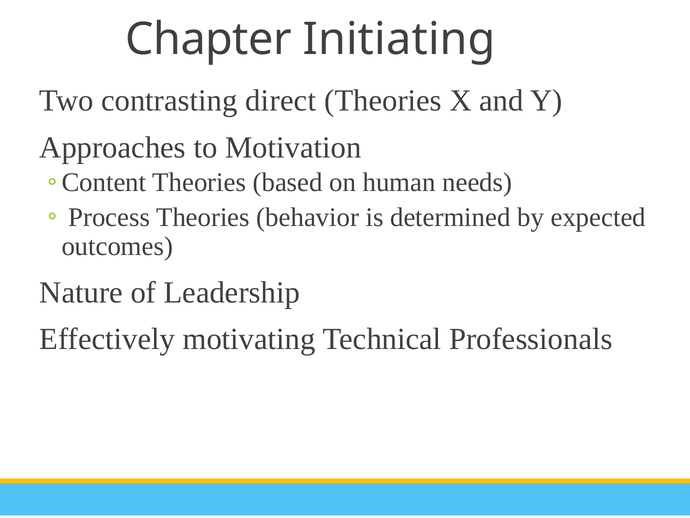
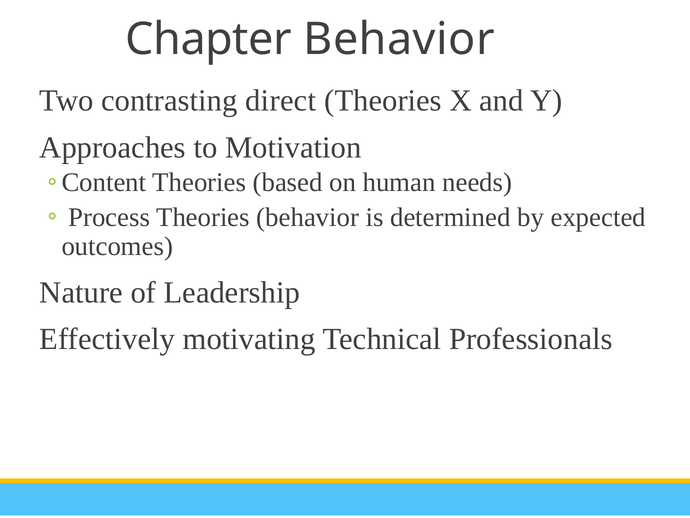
Chapter Initiating: Initiating -> Behavior
